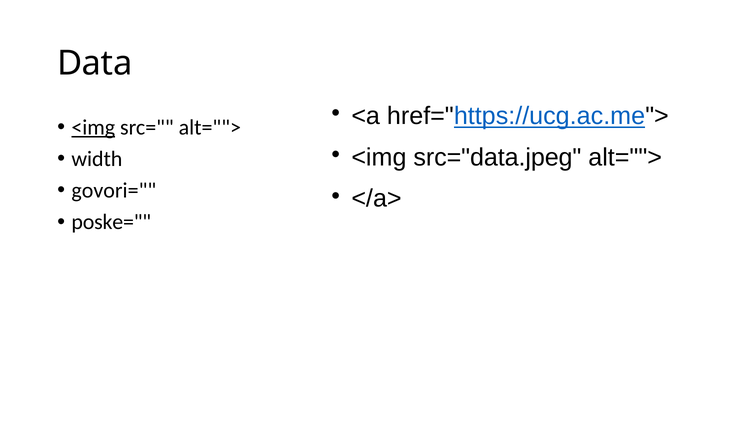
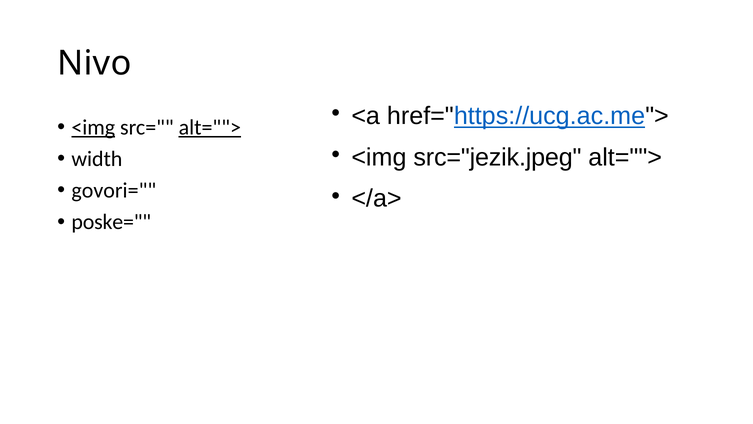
Data: Data -> Nivo
alt=""> at (210, 127) underline: none -> present
src="data.jpeg: src="data.jpeg -> src="jezik.jpeg
